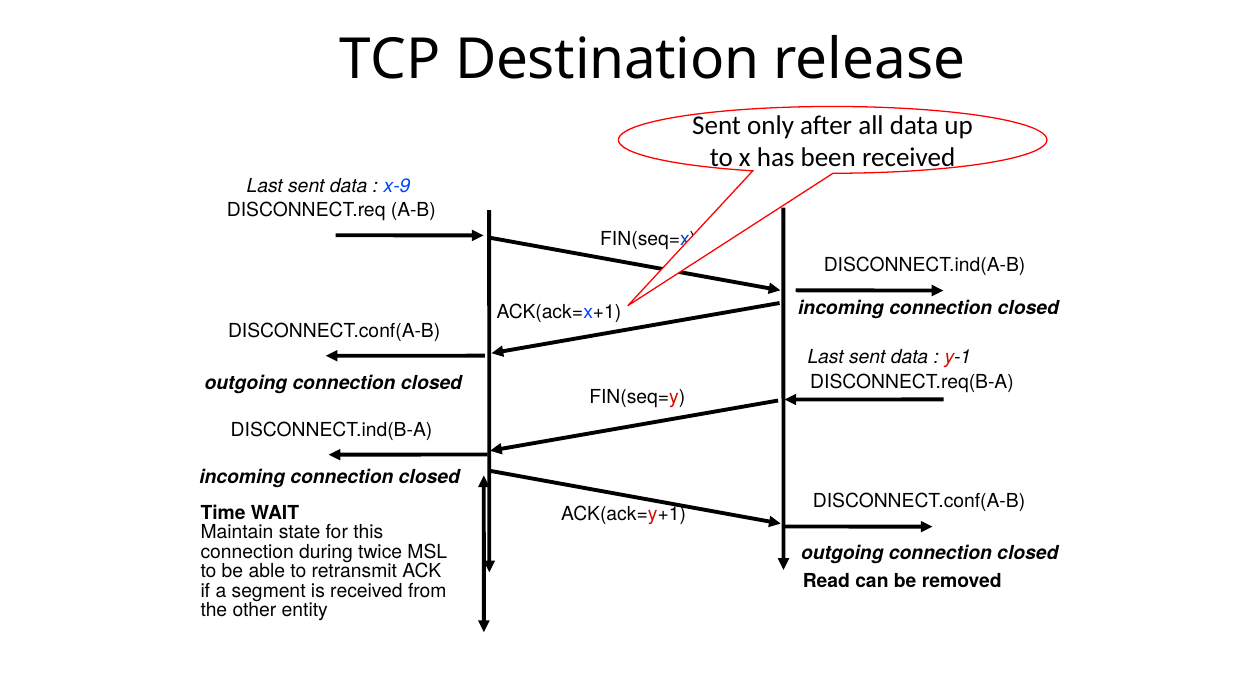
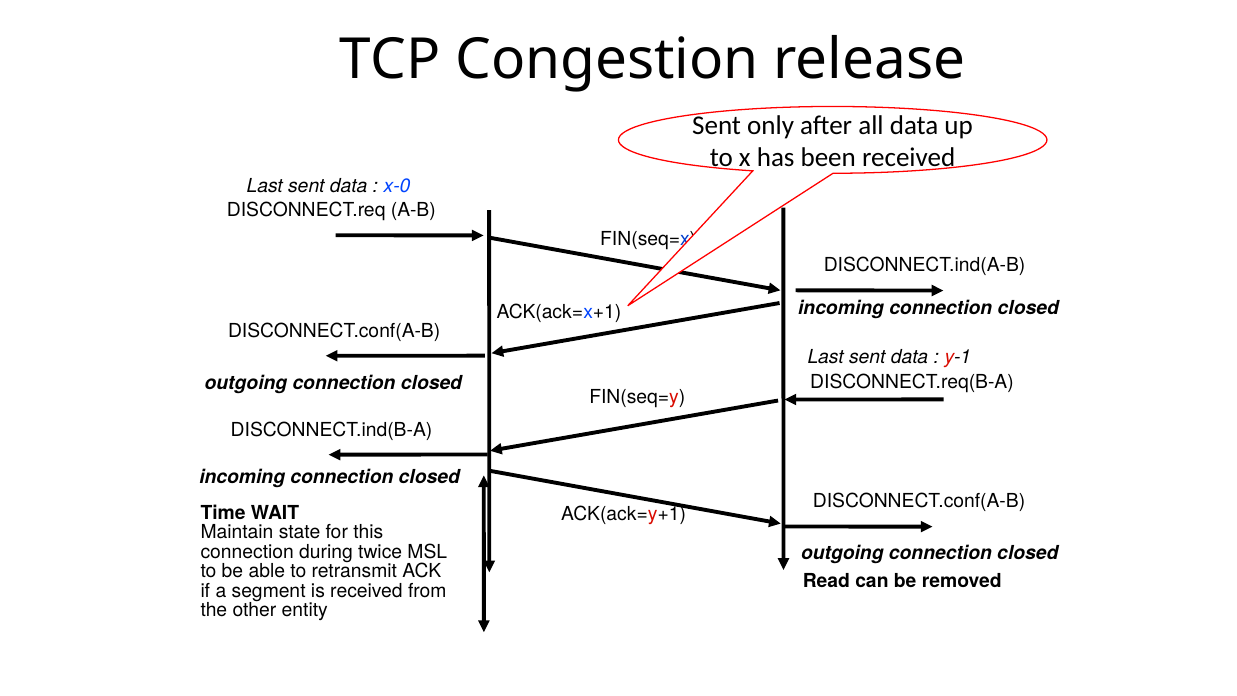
Destination: Destination -> Congestion
x-9: x-9 -> x-0
